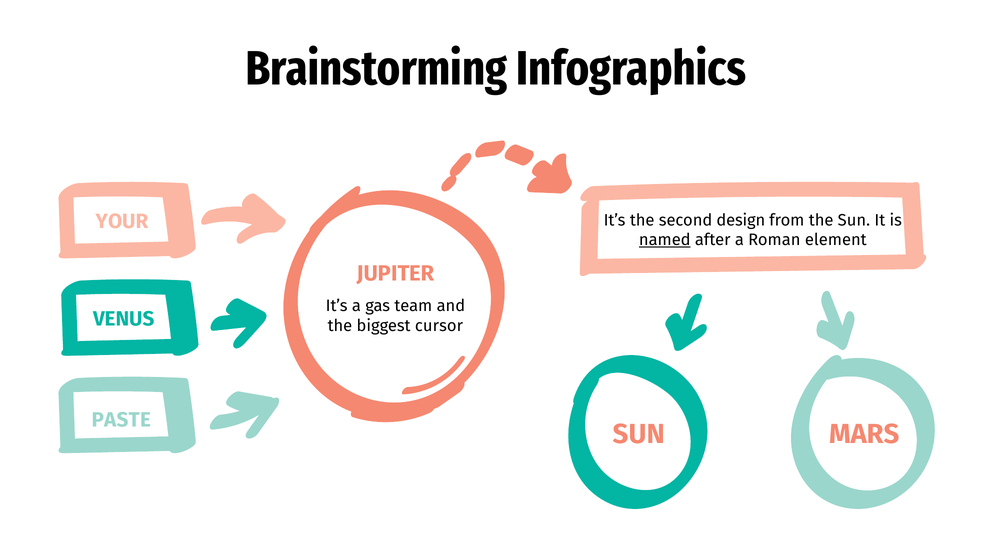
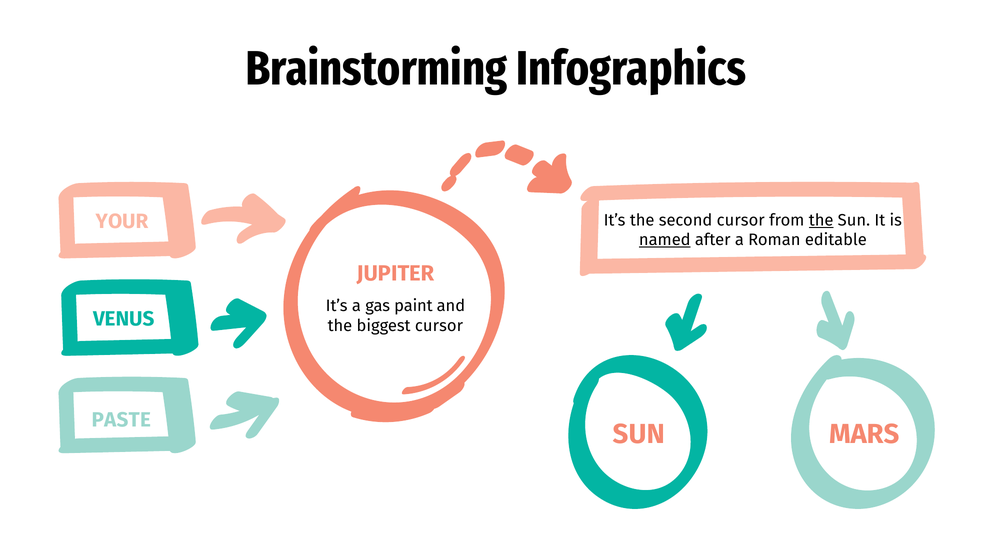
second design: design -> cursor
the at (821, 220) underline: none -> present
element: element -> editable
team: team -> paint
